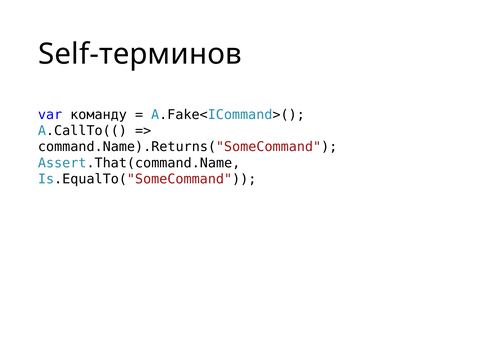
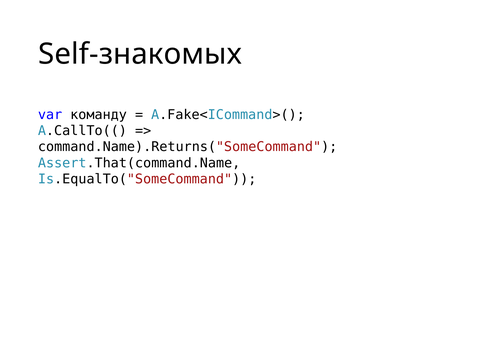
Self-терминов: Self-терминов -> Self-знакомых
